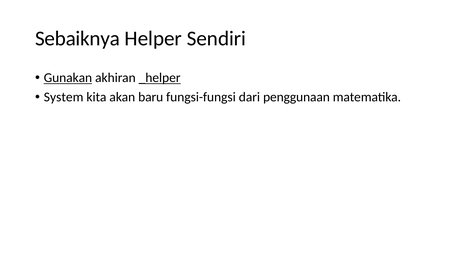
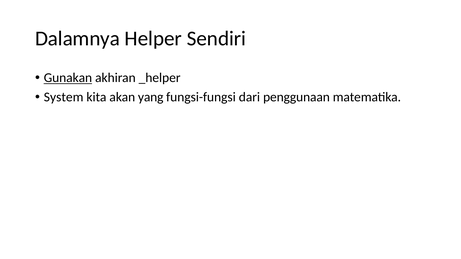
Sebaiknya: Sebaiknya -> Dalamnya
_helper underline: present -> none
baru: baru -> yang
